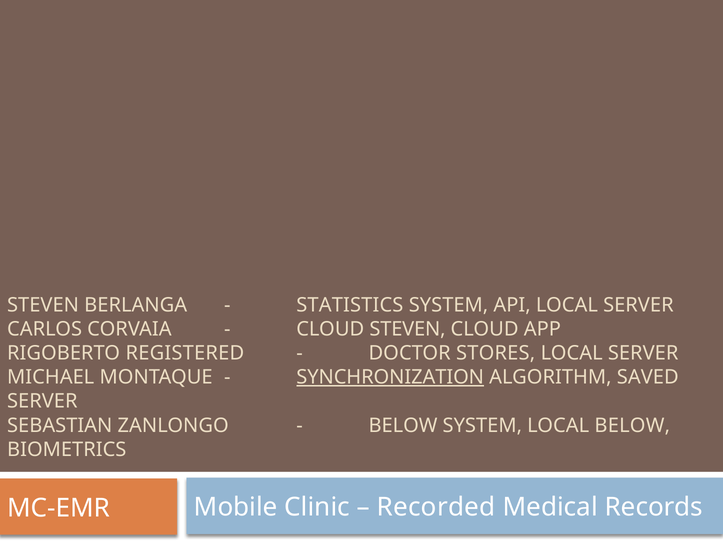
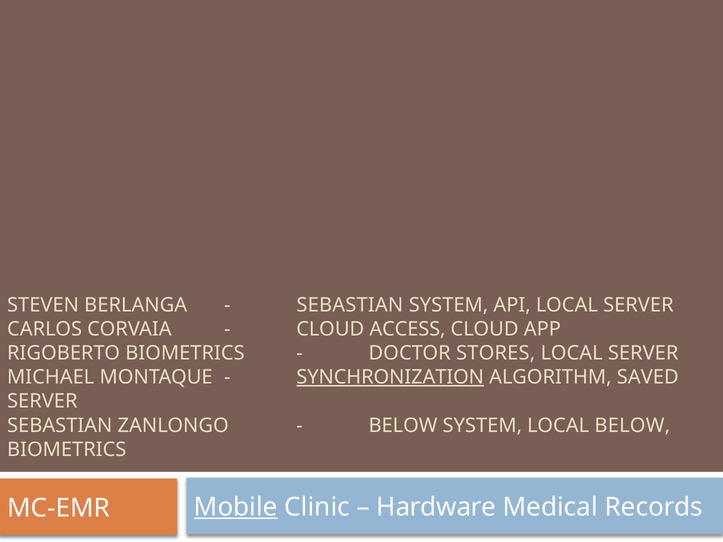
STATISTICS at (350, 305): STATISTICS -> SEBASTIAN
CLOUD STEVEN: STEVEN -> ACCESS
RIGOBERTO REGISTERED: REGISTERED -> BIOMETRICS
Mobile underline: none -> present
Recorded: Recorded -> Hardware
